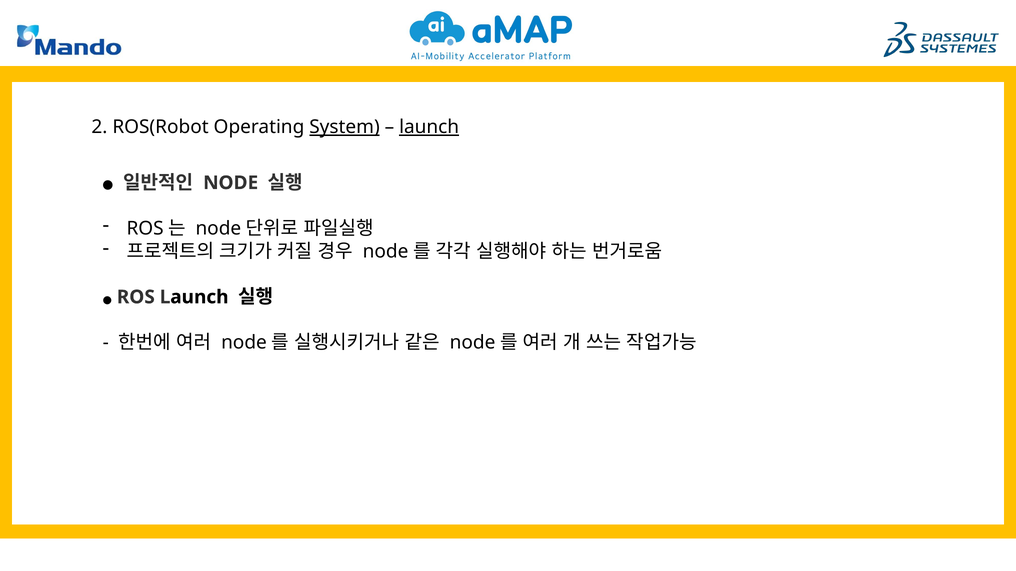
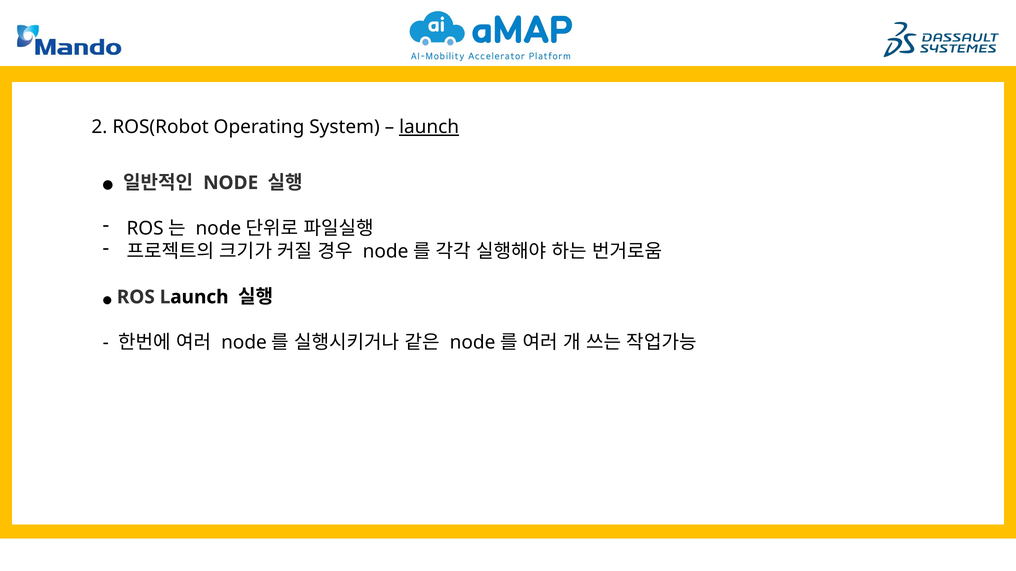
System underline: present -> none
